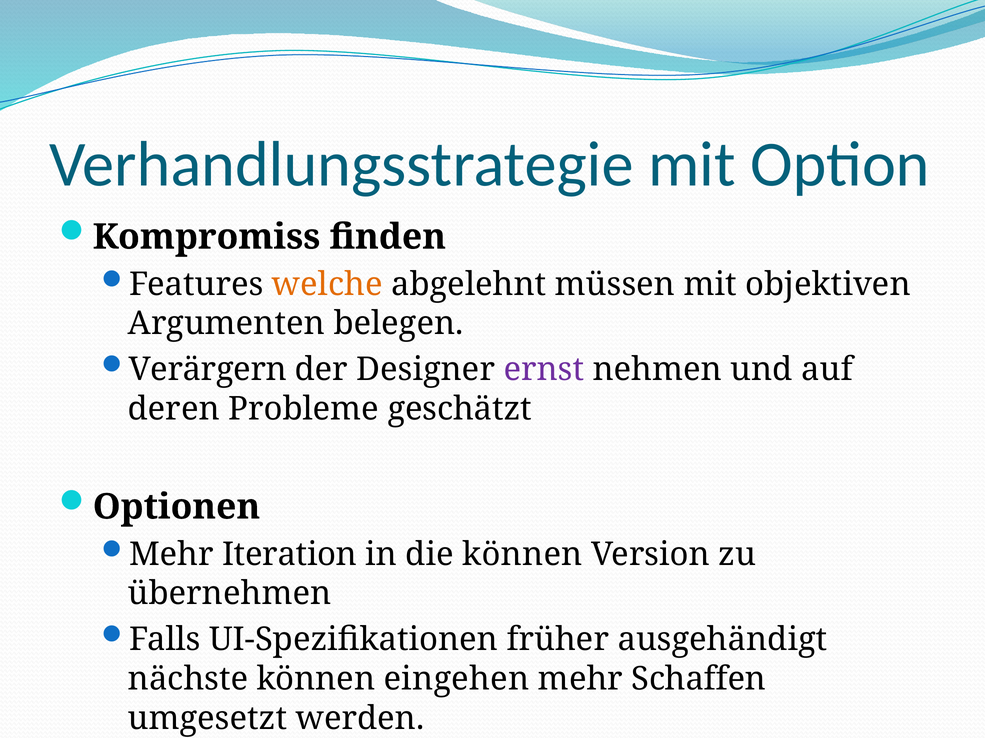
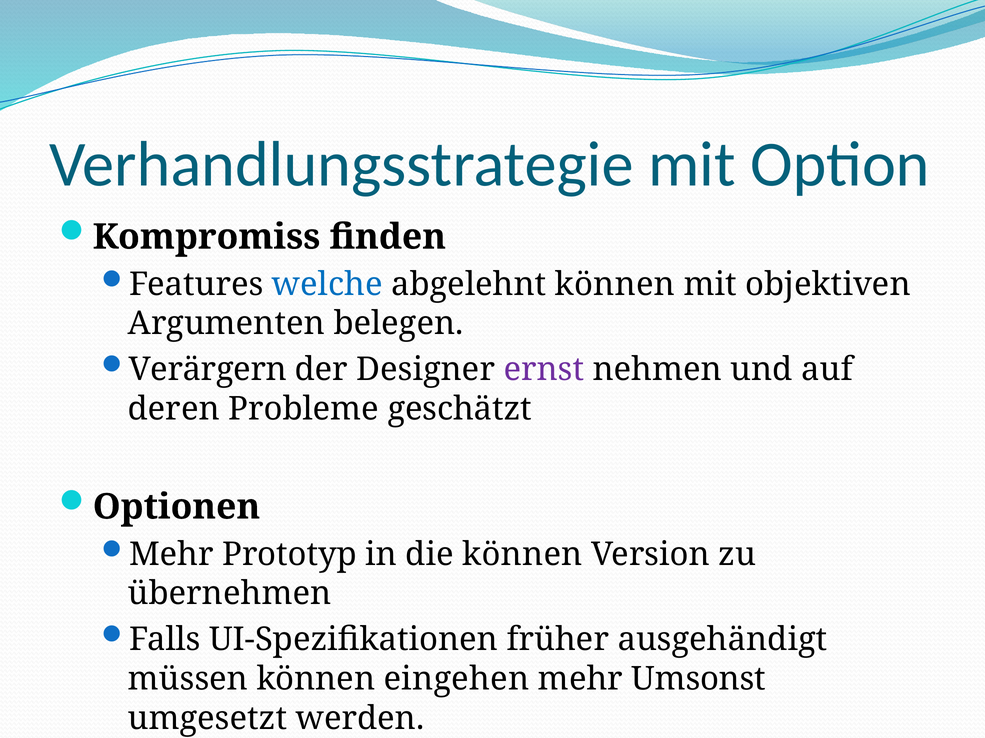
welche colour: orange -> blue
abgelehnt müssen: müssen -> können
Iteration: Iteration -> Prototyp
nächste: nächste -> müssen
Schaffen: Schaffen -> Umsonst
